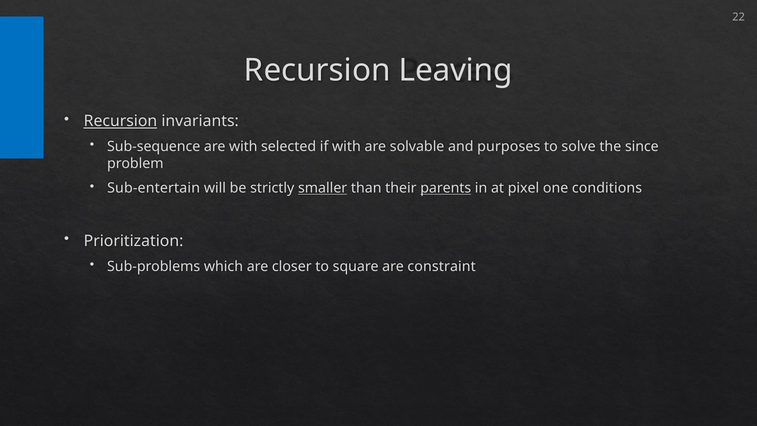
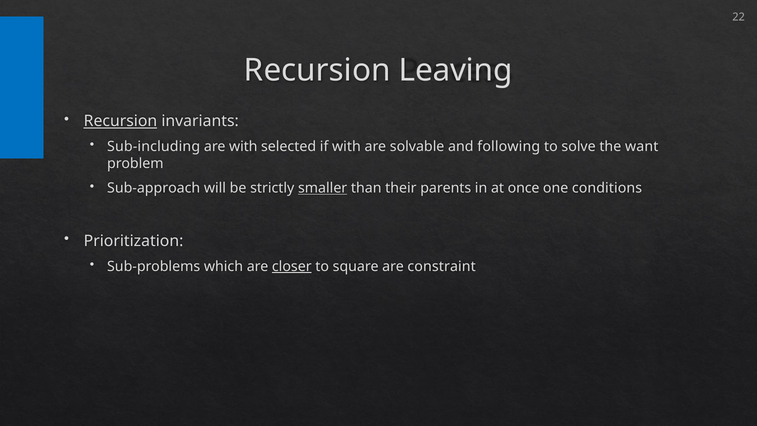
Sub-sequence: Sub-sequence -> Sub-including
purposes: purposes -> following
since: since -> want
Sub-entertain: Sub-entertain -> Sub-approach
parents underline: present -> none
pixel: pixel -> once
closer underline: none -> present
